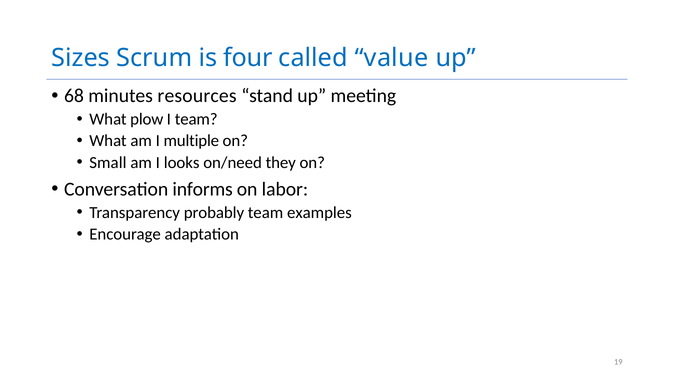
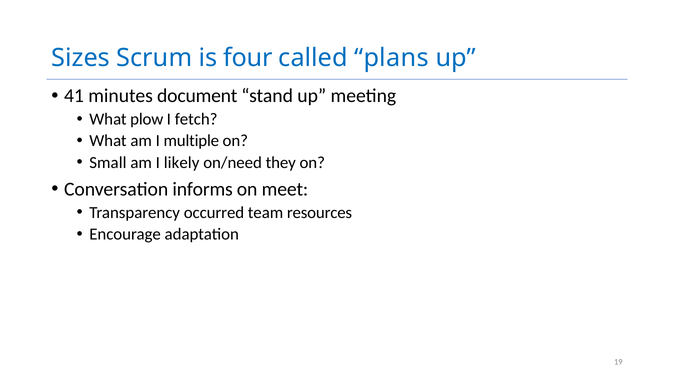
value: value -> plans
68: 68 -> 41
resources: resources -> document
I team: team -> fetch
looks: looks -> likely
labor: labor -> meet
probably: probably -> occurred
examples: examples -> resources
